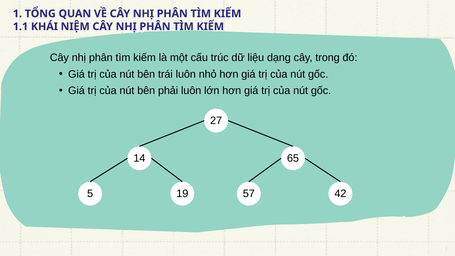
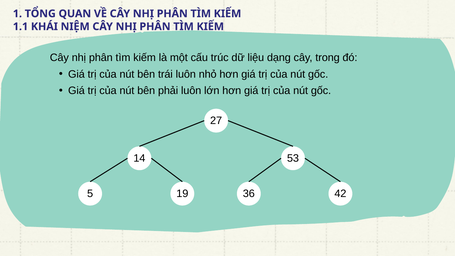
65: 65 -> 53
57: 57 -> 36
